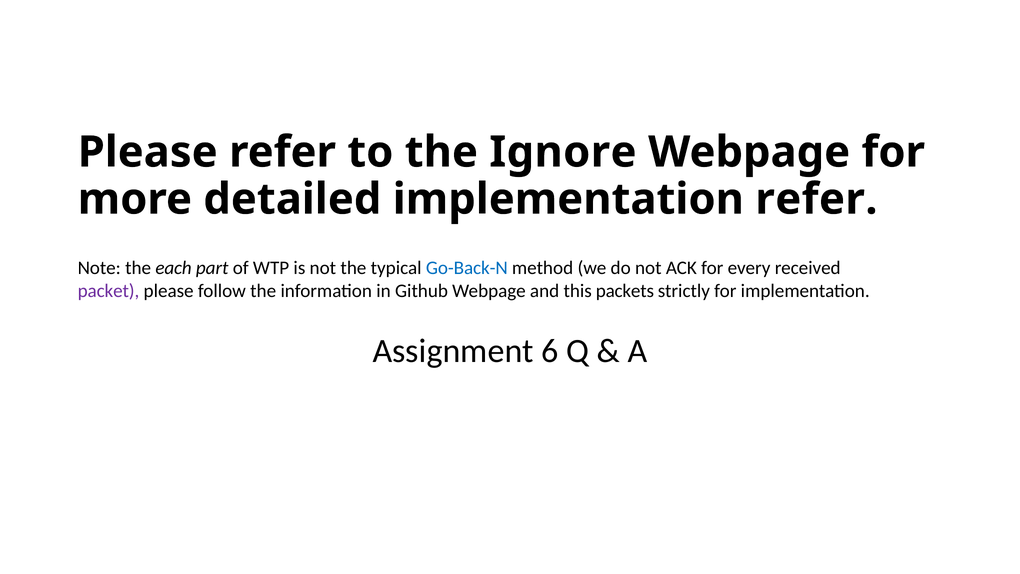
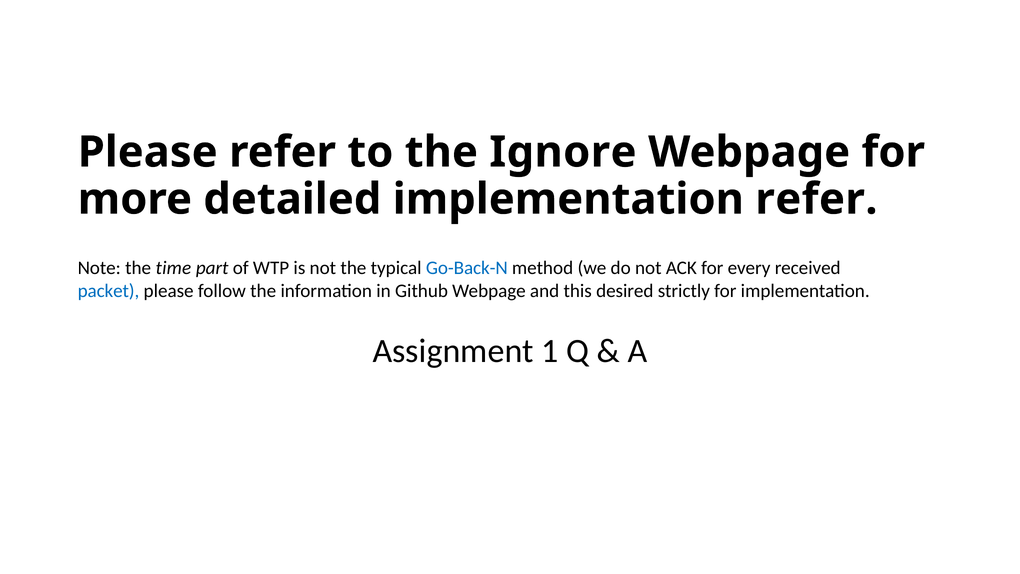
each: each -> time
packet colour: purple -> blue
packets: packets -> desired
6: 6 -> 1
